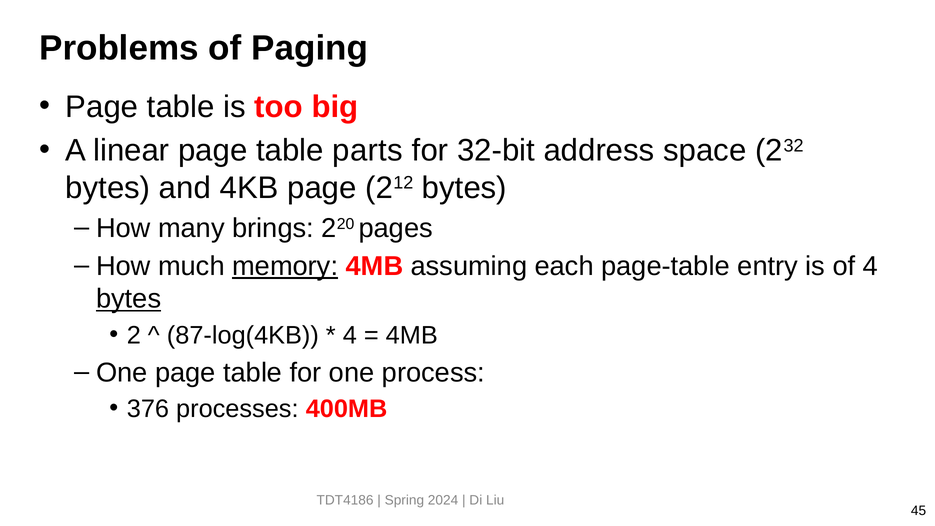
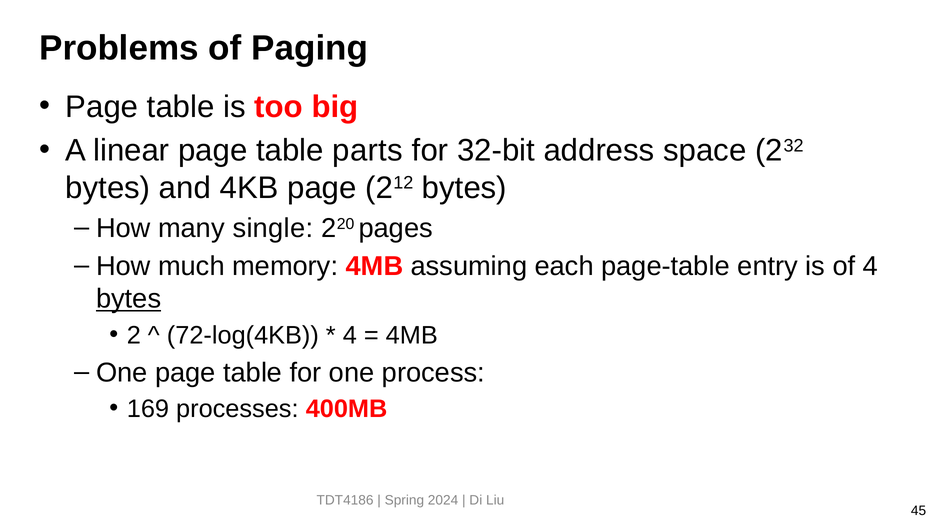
brings: brings -> single
memory underline: present -> none
87-log(4KB: 87-log(4KB -> 72-log(4KB
376: 376 -> 169
